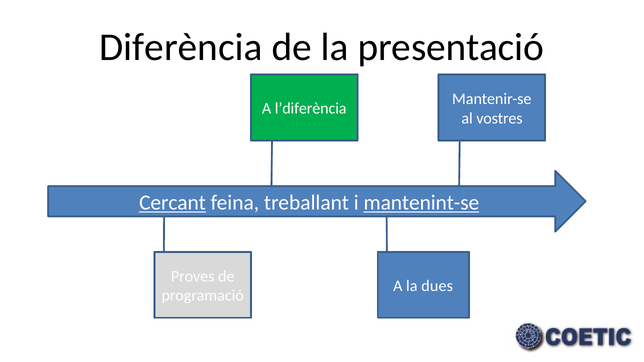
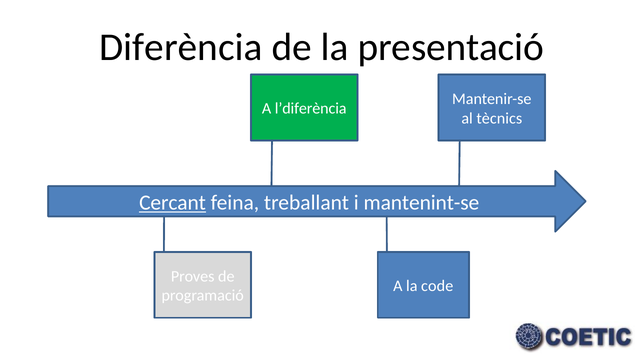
vostres: vostres -> tècnics
mantenint-se underline: present -> none
dues: dues -> code
